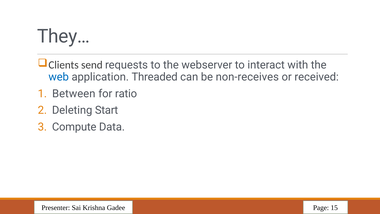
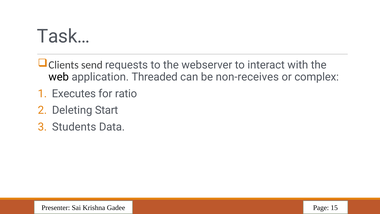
They…: They… -> Task…
web colour: blue -> black
received: received -> complex
Between: Between -> Executes
Compute: Compute -> Students
